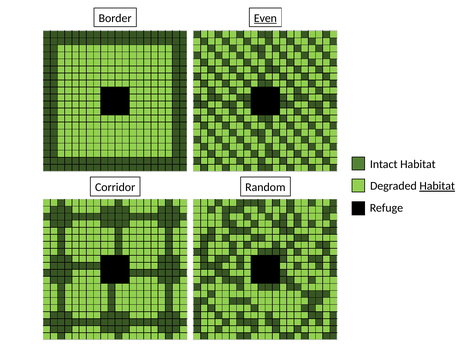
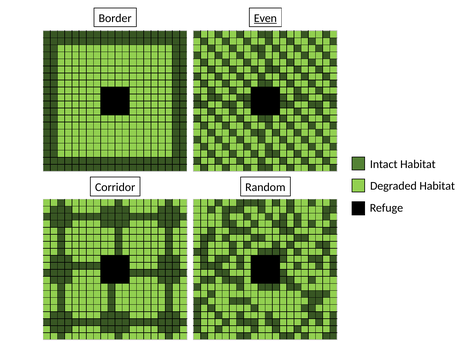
Habitat at (437, 186) underline: present -> none
